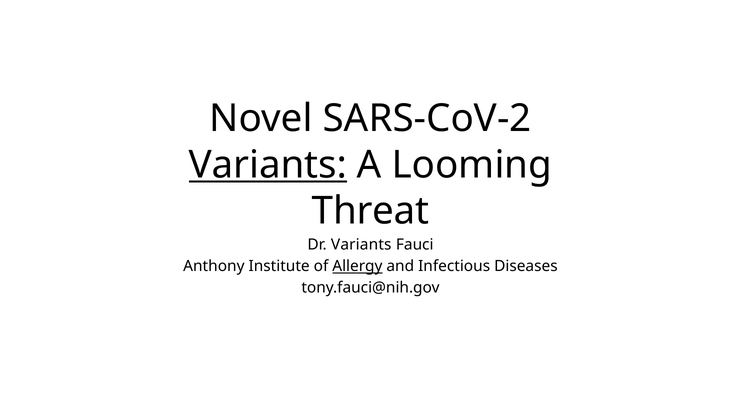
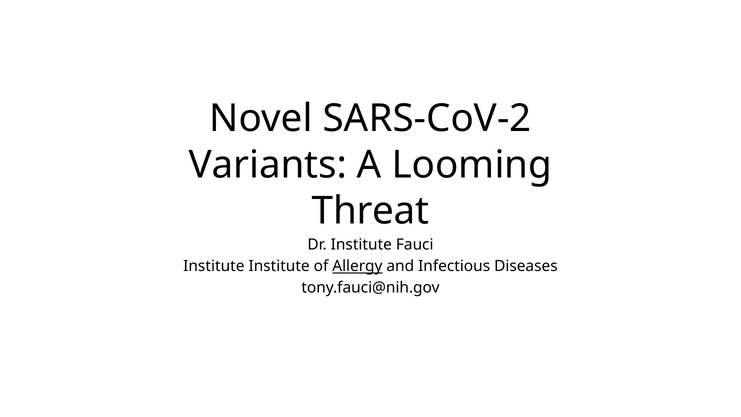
Variants at (268, 165) underline: present -> none
Dr Variants: Variants -> Institute
Anthony at (214, 266): Anthony -> Institute
